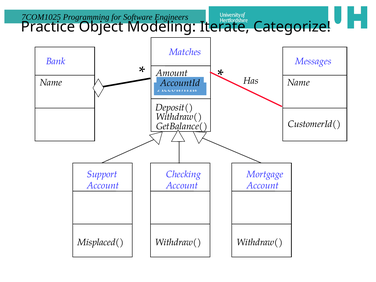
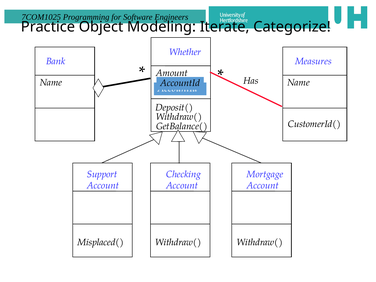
Matches: Matches -> Whether
Messages: Messages -> Measures
